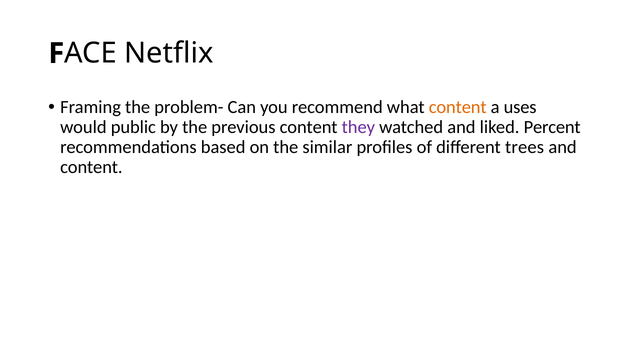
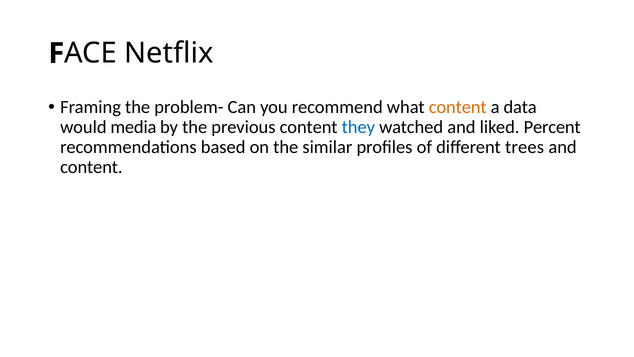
uses: uses -> data
public: public -> media
they colour: purple -> blue
